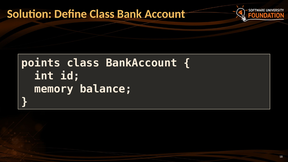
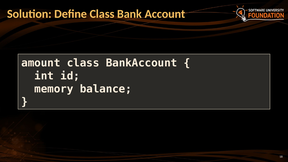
points: points -> amount
